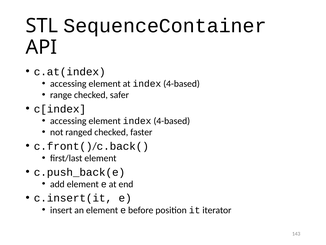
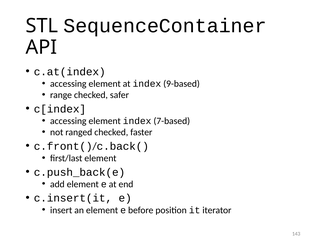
at index 4-based: 4-based -> 9-based
element index 4-based: 4-based -> 7-based
